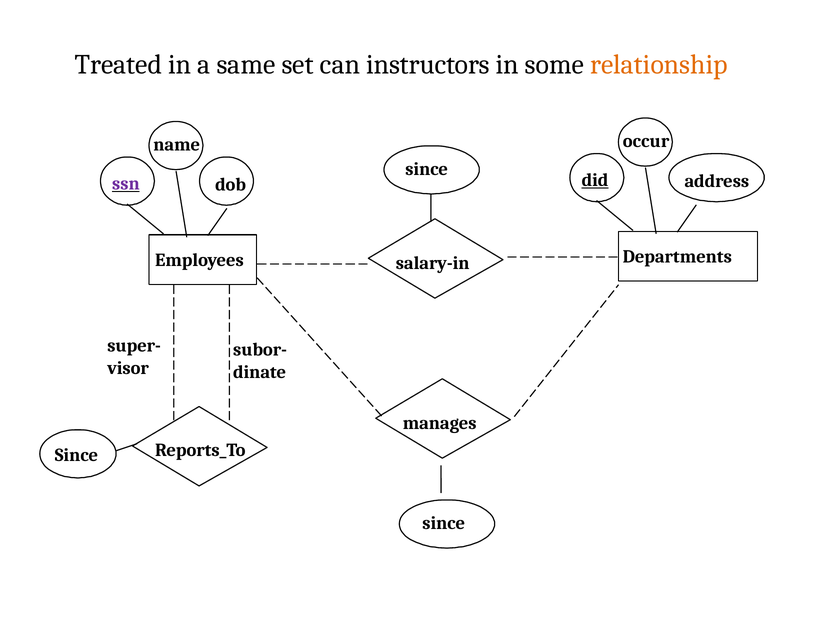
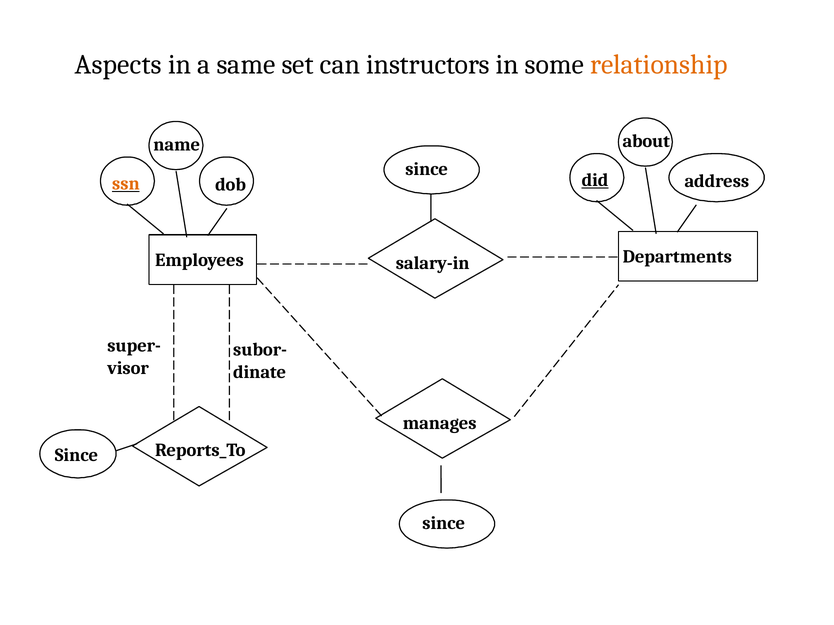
Treated: Treated -> Aspects
occur: occur -> about
ssn colour: purple -> orange
